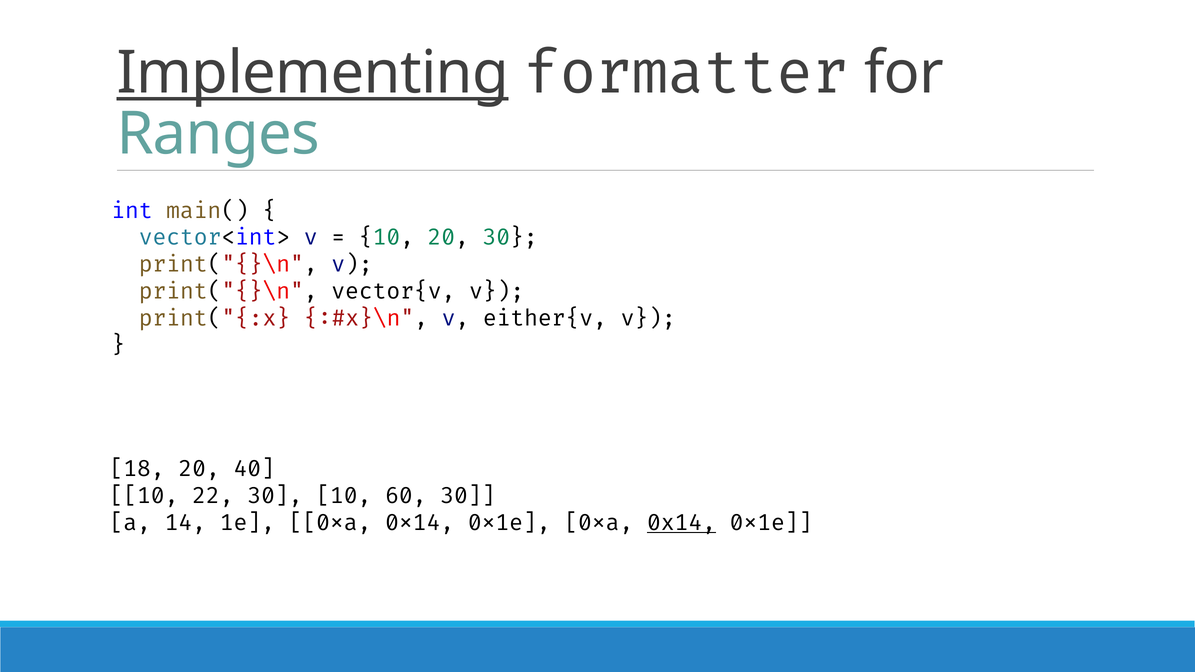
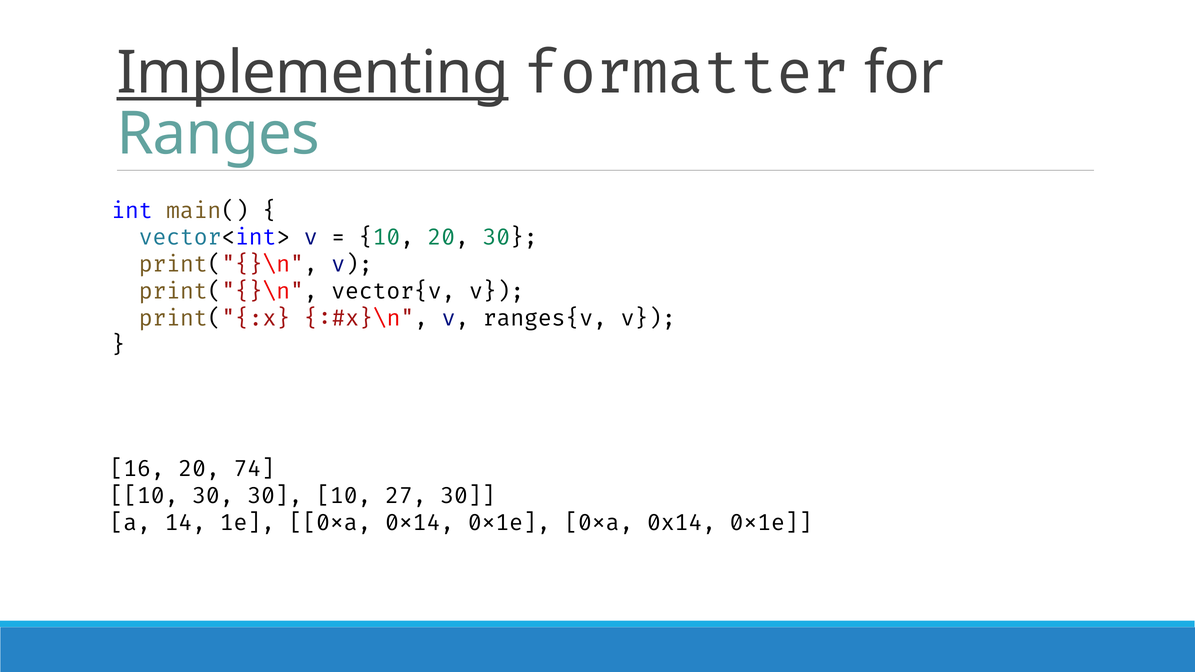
either{v: either{v -> ranges{v
18: 18 -> 16
40: 40 -> 74
10 22: 22 -> 30
60: 60 -> 27
0x14 at (682, 523) underline: present -> none
